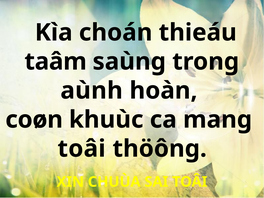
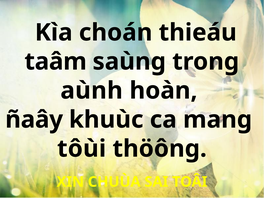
coøn: coøn -> ñaây
toâi at (82, 149): toâi -> tôùi
